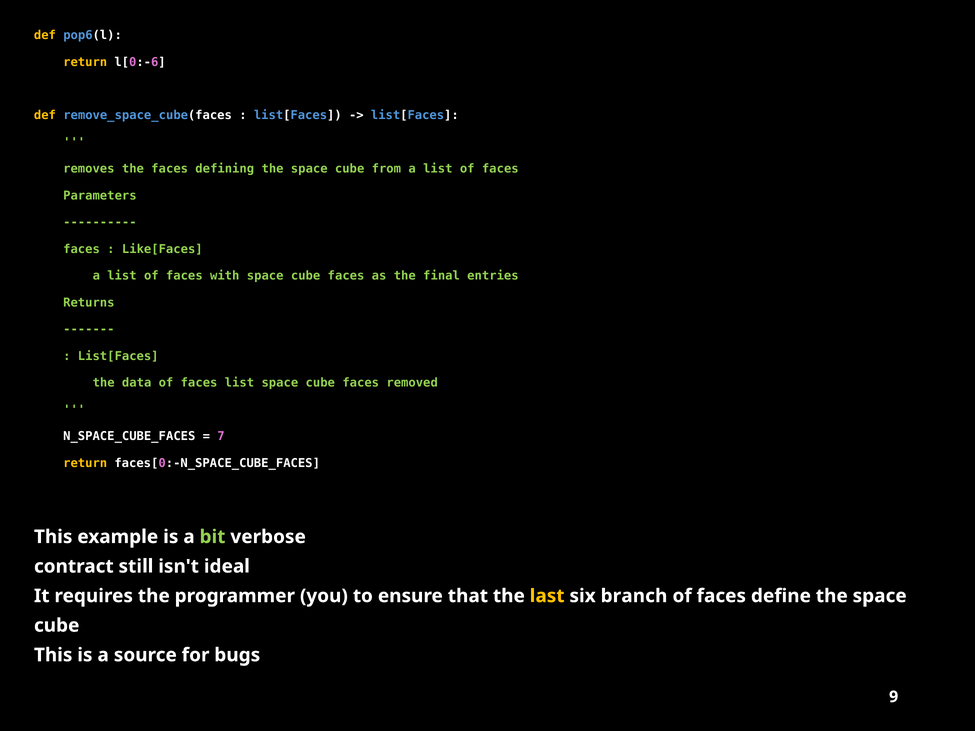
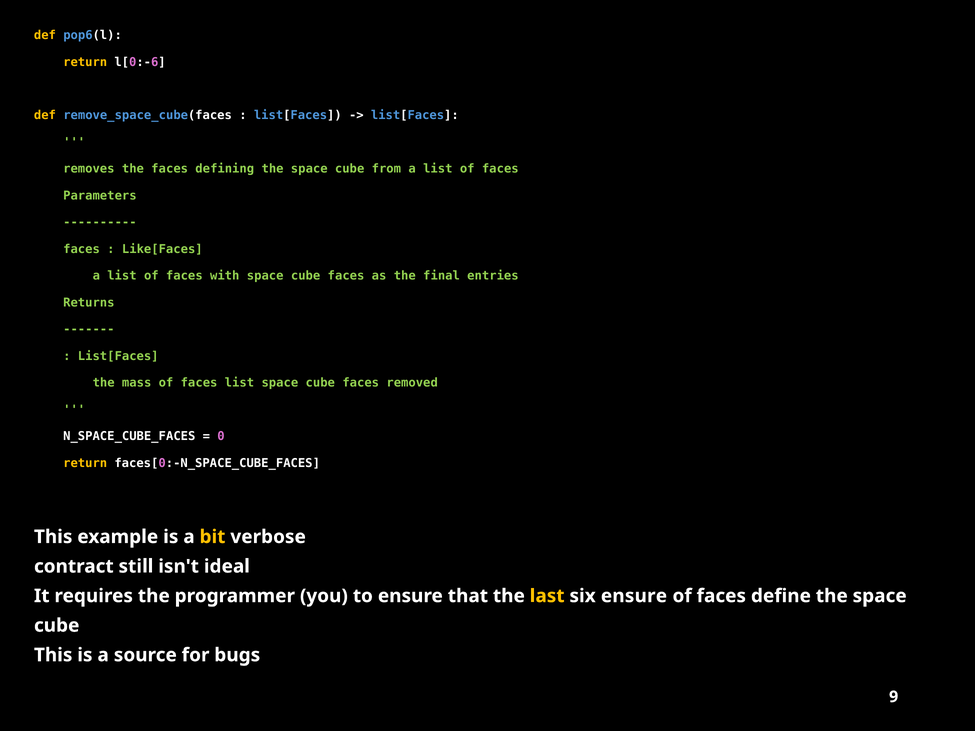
data: data -> mass
7: 7 -> 0
bit colour: light green -> yellow
six branch: branch -> ensure
